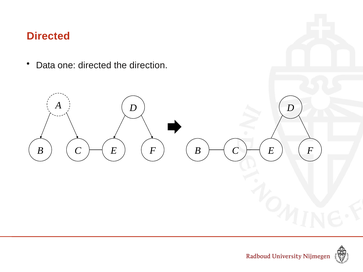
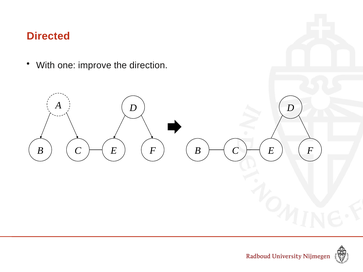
Data: Data -> With
one directed: directed -> improve
